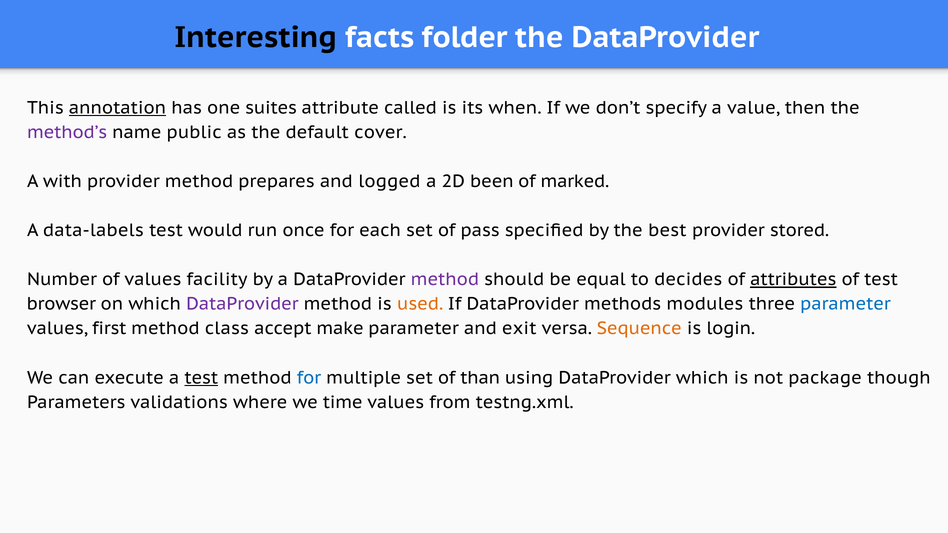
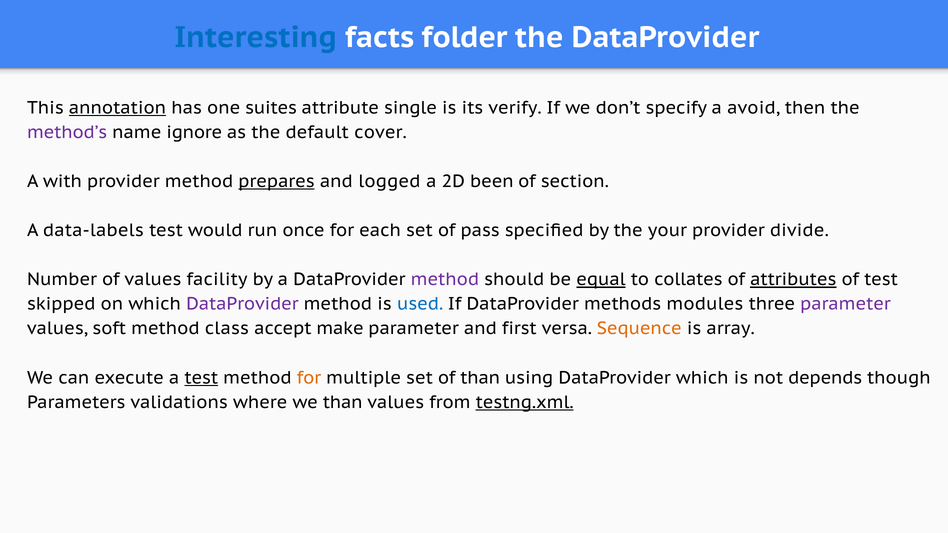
Interesting colour: black -> blue
called: called -> single
when: when -> verify
value: value -> avoid
public: public -> ignore
prepares underline: none -> present
marked: marked -> section
best: best -> your
stored: stored -> divide
equal underline: none -> present
decides: decides -> collates
browser: browser -> skipped
used colour: orange -> blue
parameter at (845, 304) colour: blue -> purple
first: first -> soft
exit: exit -> first
login: login -> array
for at (309, 378) colour: blue -> orange
package: package -> depends
we time: time -> than
testng.xml underline: none -> present
